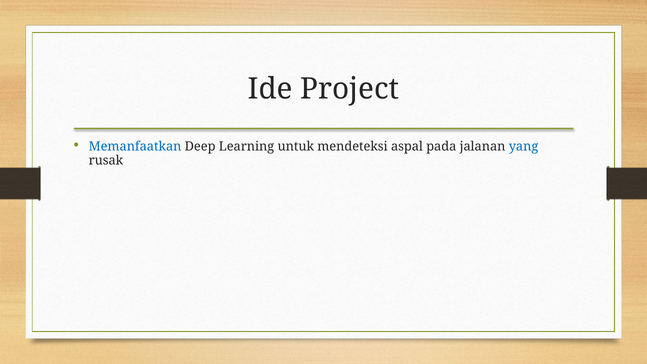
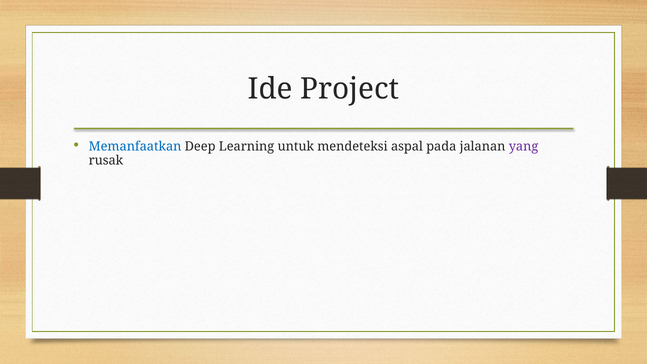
yang colour: blue -> purple
